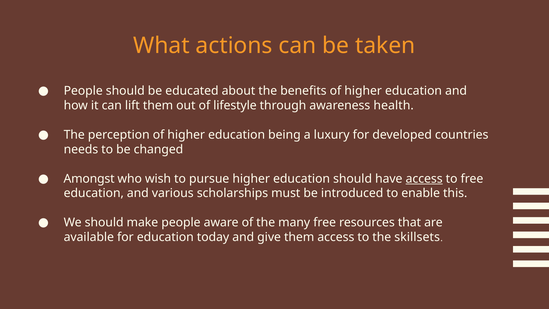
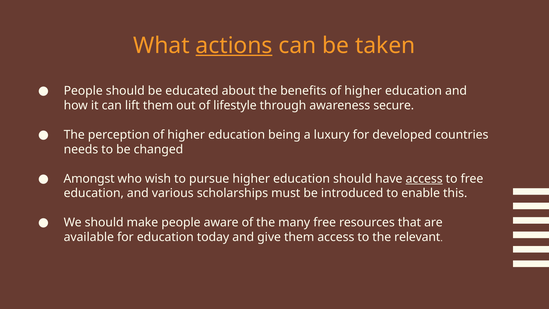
actions underline: none -> present
health: health -> secure
skillsets: skillsets -> relevant
